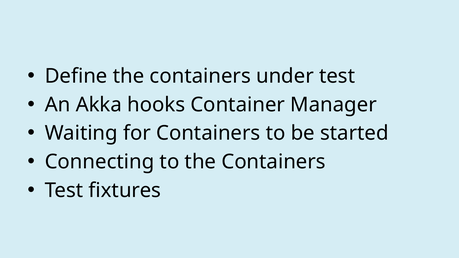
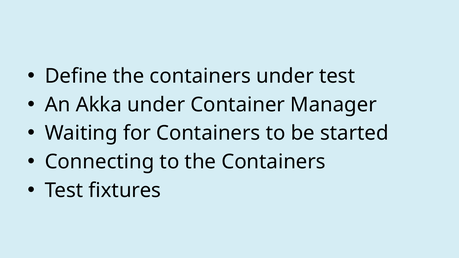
Akka hooks: hooks -> under
